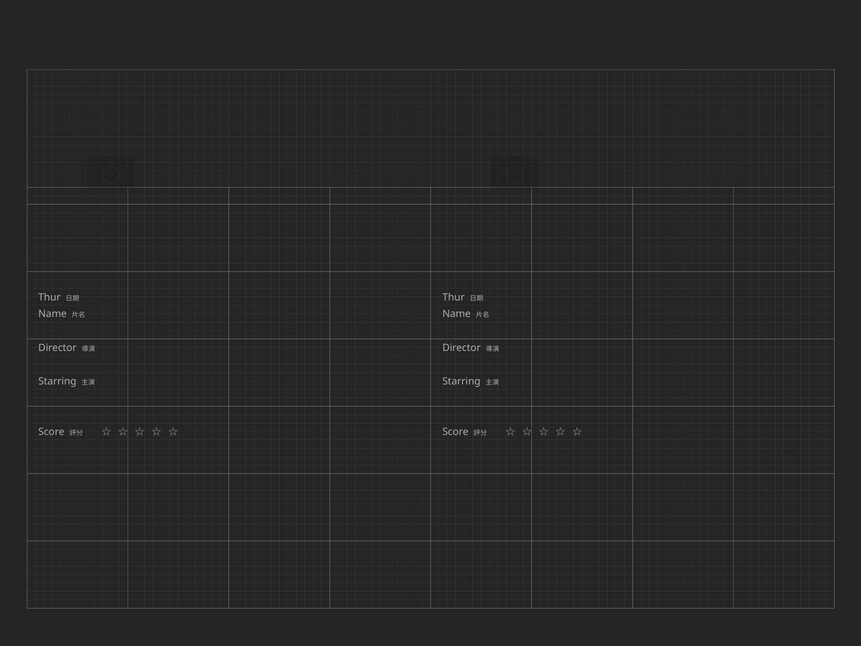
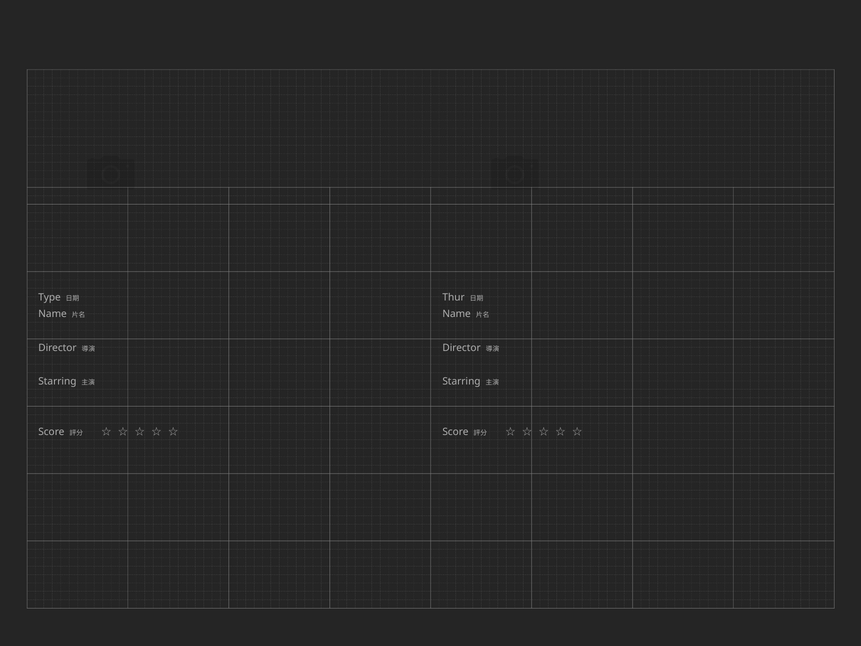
Thur at (49, 297): Thur -> Type
